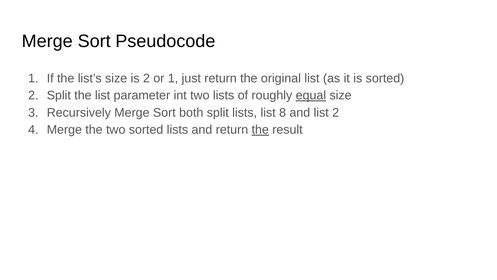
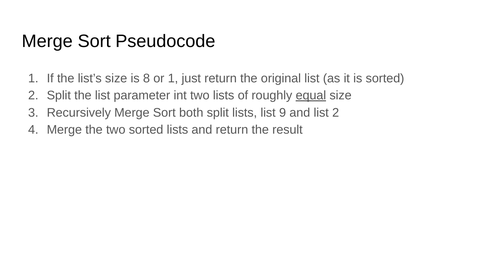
is 2: 2 -> 8
8: 8 -> 9
the at (260, 130) underline: present -> none
